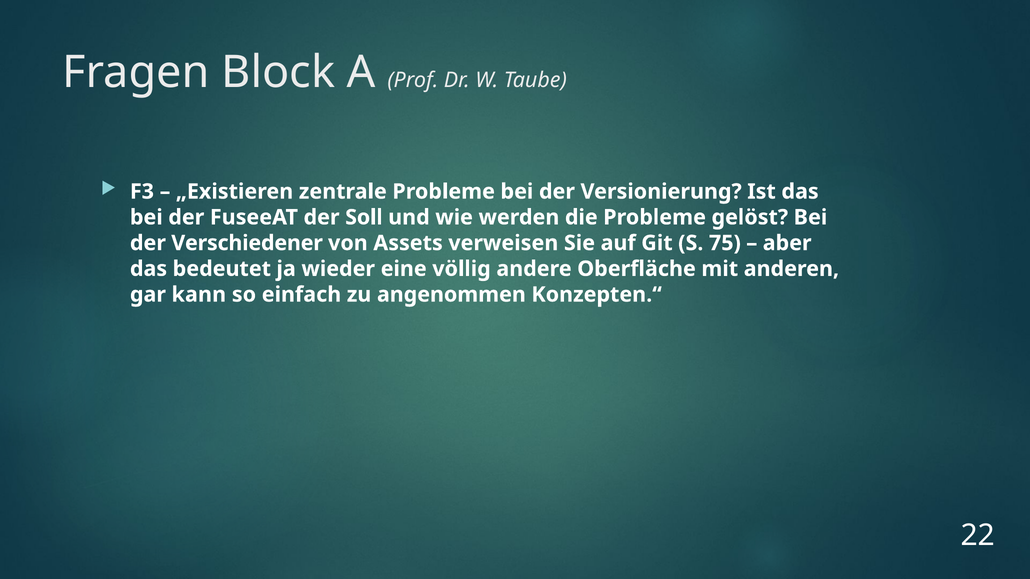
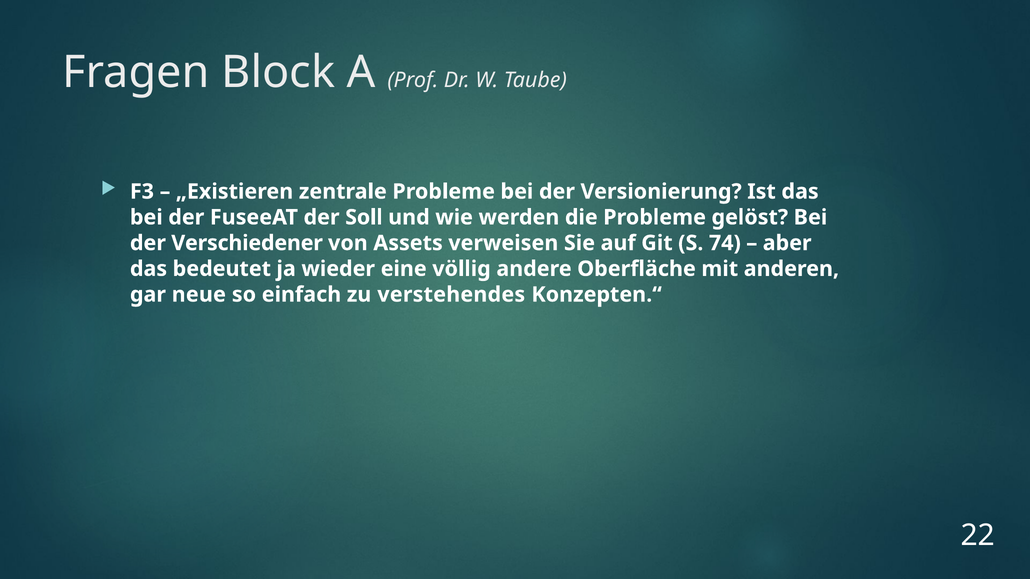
75: 75 -> 74
kann: kann -> neue
angenommen: angenommen -> verstehendes
